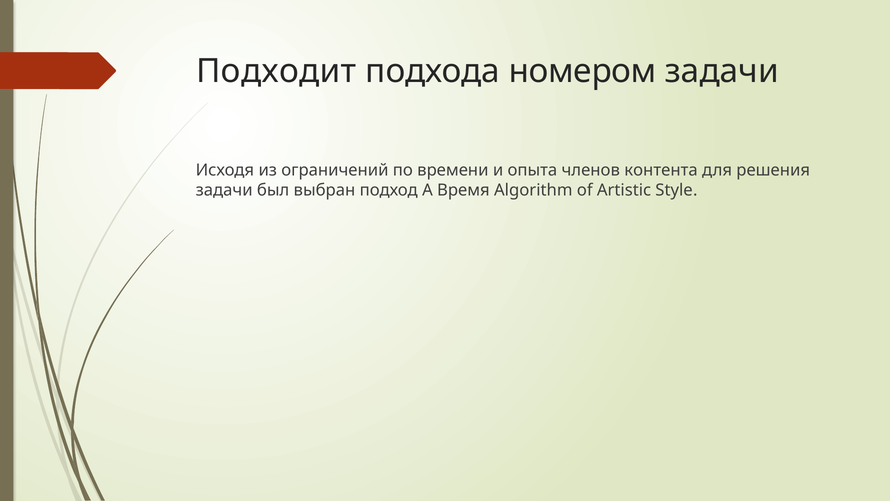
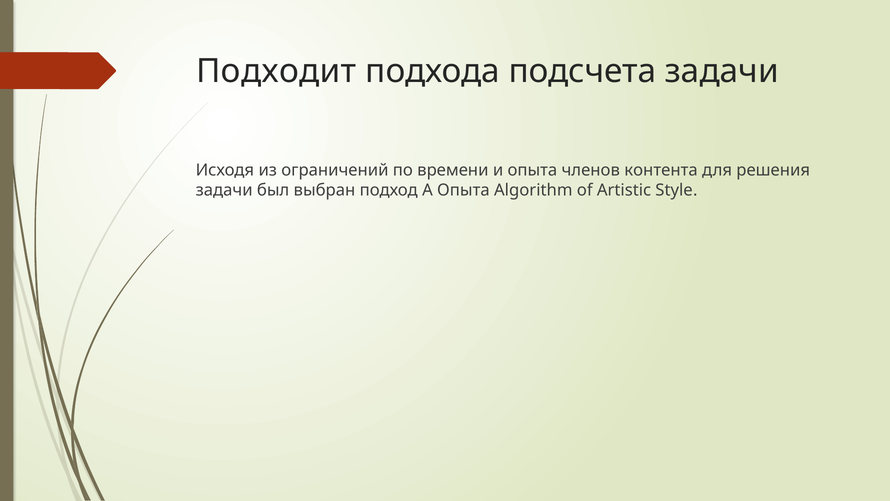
номером: номером -> подсчета
A Время: Время -> Опыта
